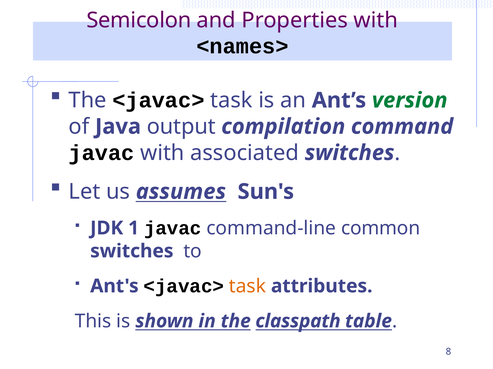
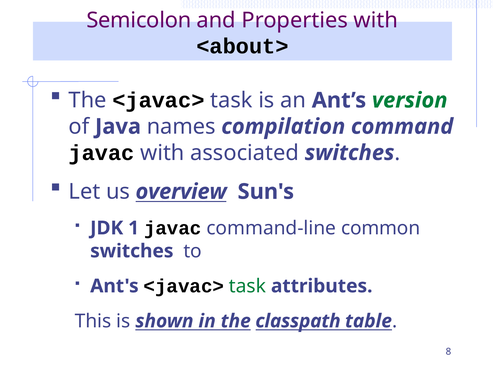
<names>: <names> -> <about>
output: output -> names
assumes: assumes -> overview
task at (247, 287) colour: orange -> green
